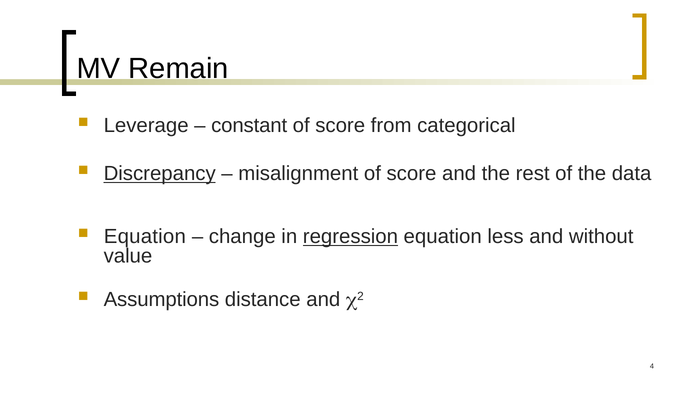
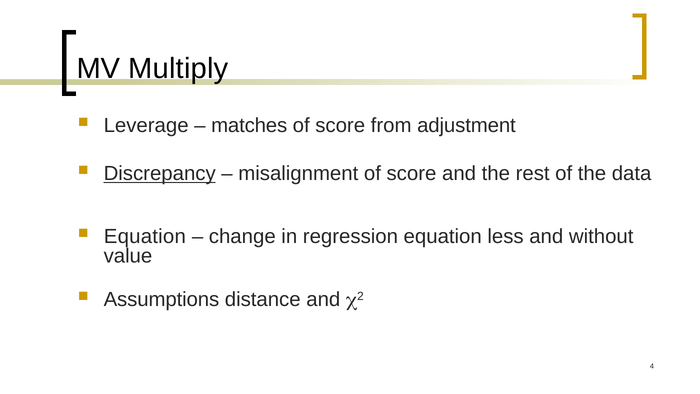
Remain: Remain -> Multiply
constant: constant -> matches
categorical: categorical -> adjustment
regression underline: present -> none
